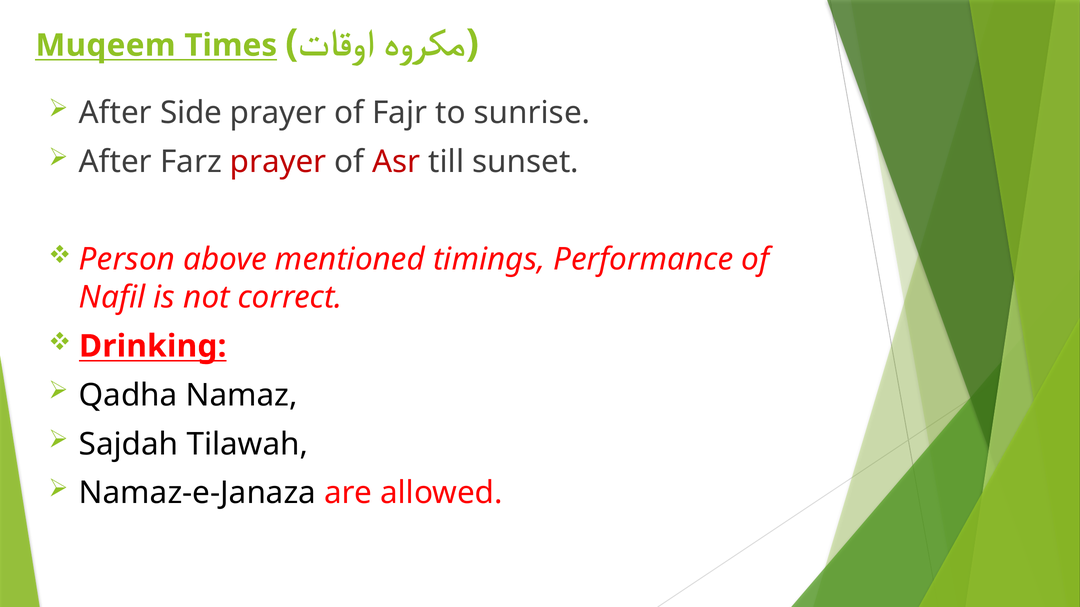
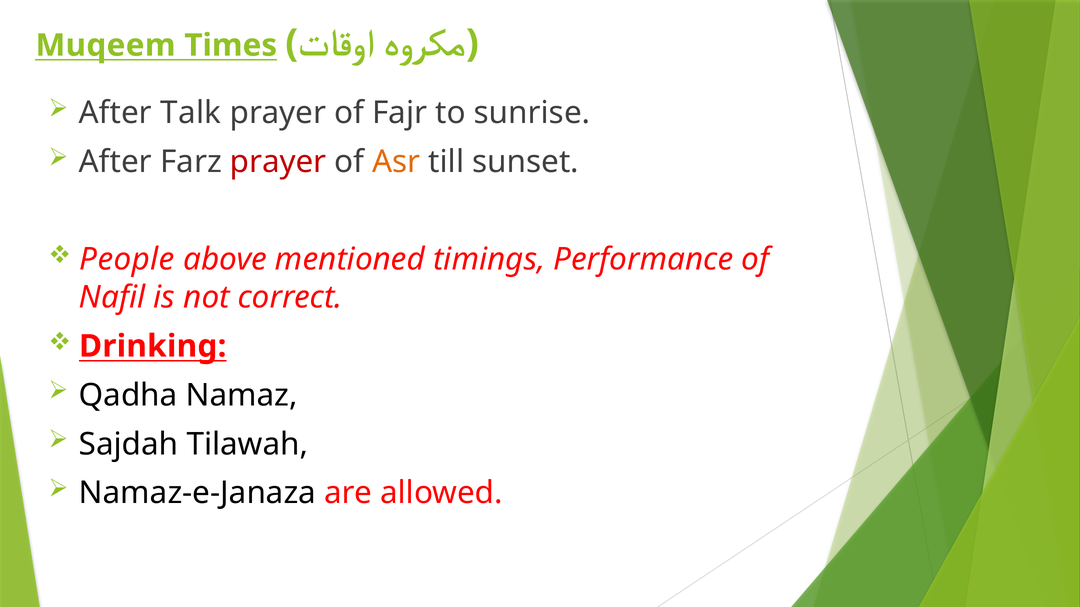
Side: Side -> Talk
Asr colour: red -> orange
Person: Person -> People
